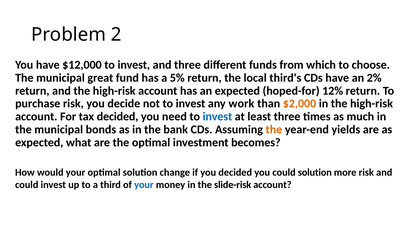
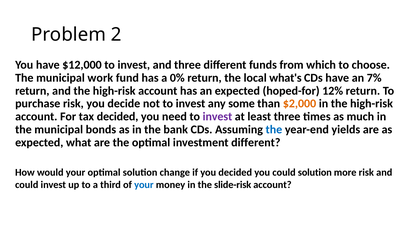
great: great -> work
5%: 5% -> 0%
third's: third's -> what's
2%: 2% -> 7%
work: work -> some
invest at (217, 116) colour: blue -> purple
the at (274, 129) colour: orange -> blue
investment becomes: becomes -> different
